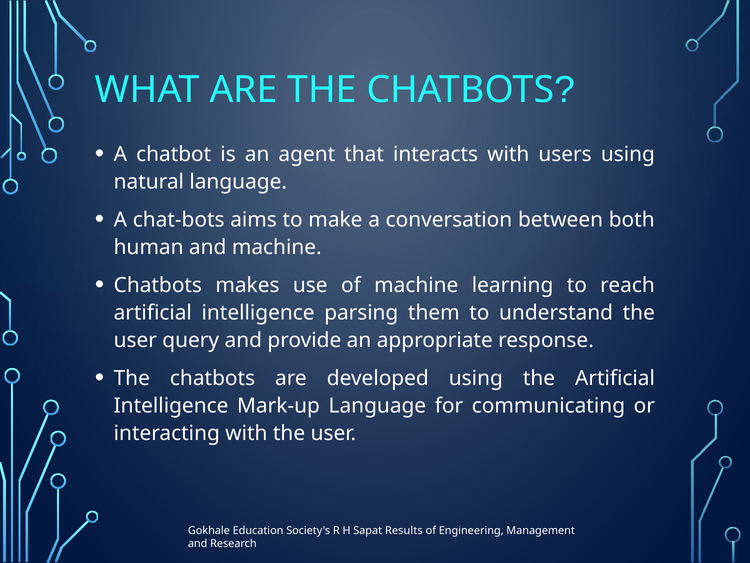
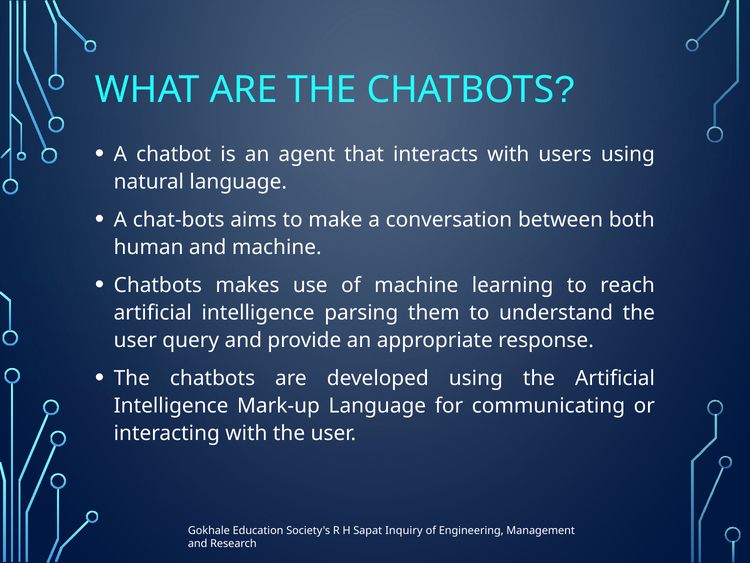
Results: Results -> Inquiry
